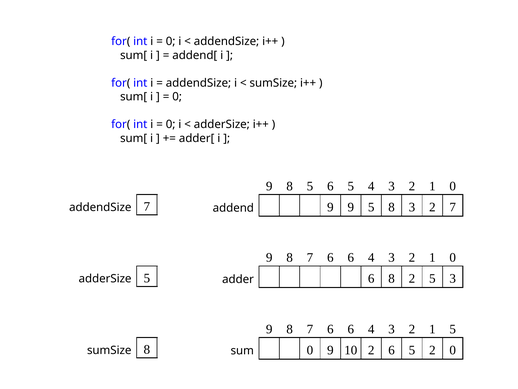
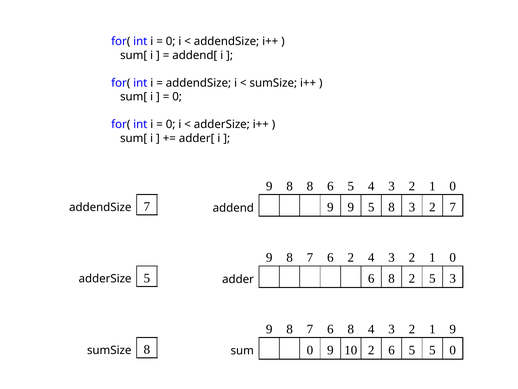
8 5: 5 -> 8
6 at (351, 257): 6 -> 2
6 at (351, 329): 6 -> 8
1 5: 5 -> 9
5 2: 2 -> 5
